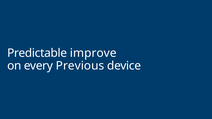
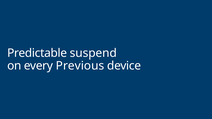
improve: improve -> suspend
